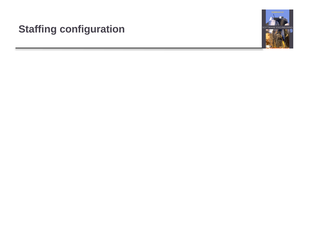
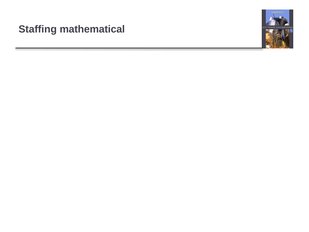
configuration: configuration -> mathematical
